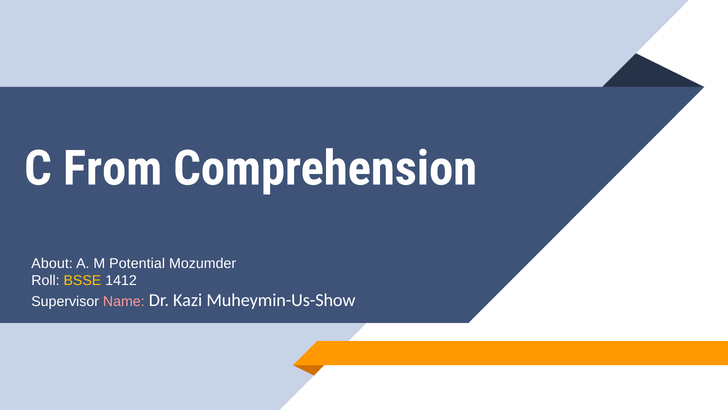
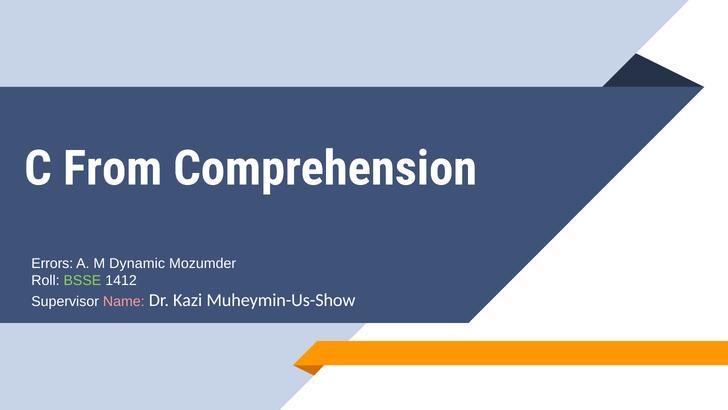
About: About -> Errors
Potential: Potential -> Dynamic
BSSE colour: yellow -> light green
